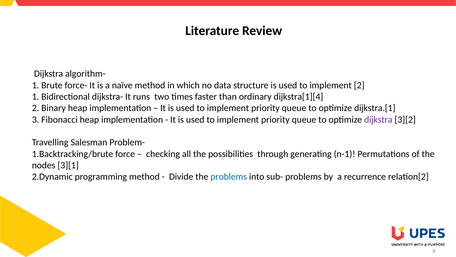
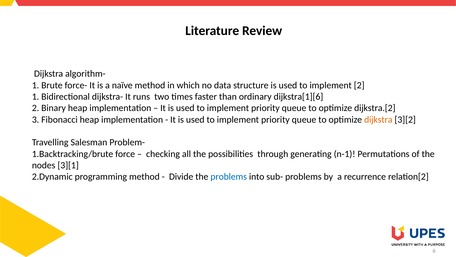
dijkstra[1][4: dijkstra[1][4 -> dijkstra[1][6
dijkstra.[1: dijkstra.[1 -> dijkstra.[2
dijkstra at (378, 119) colour: purple -> orange
